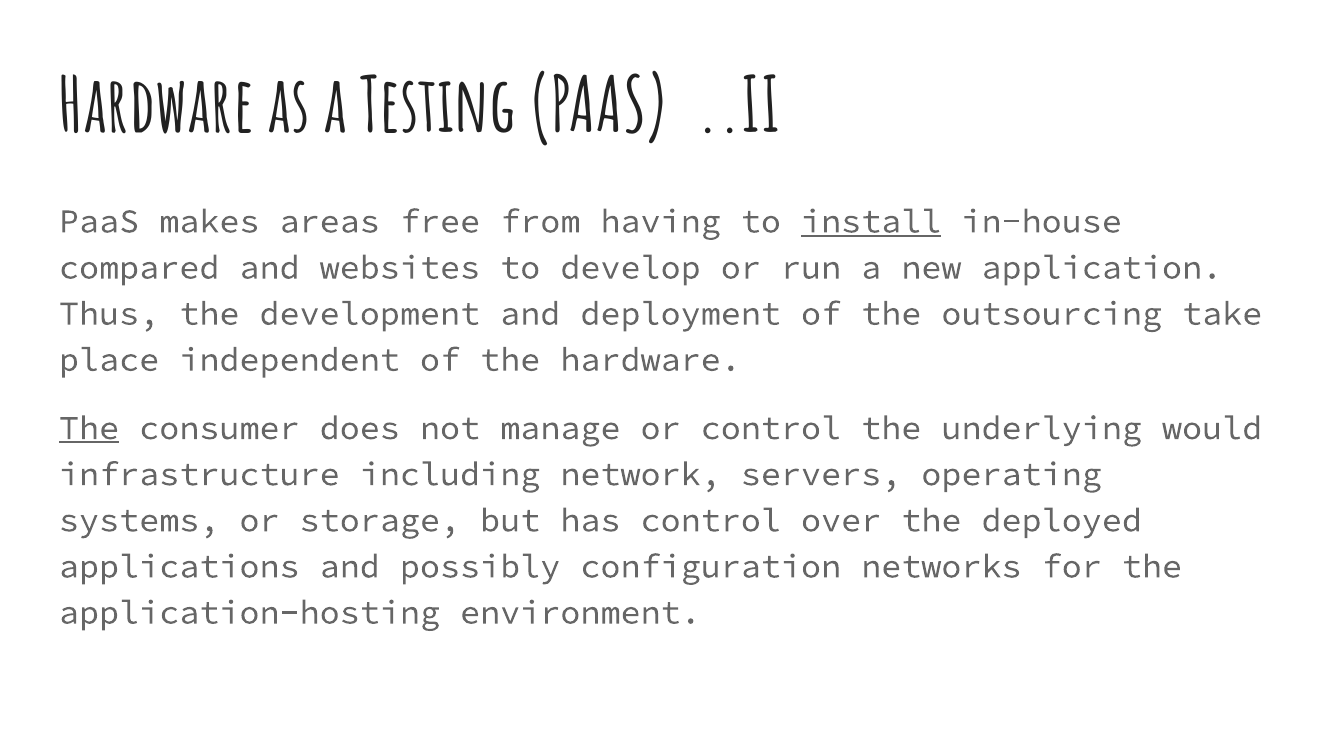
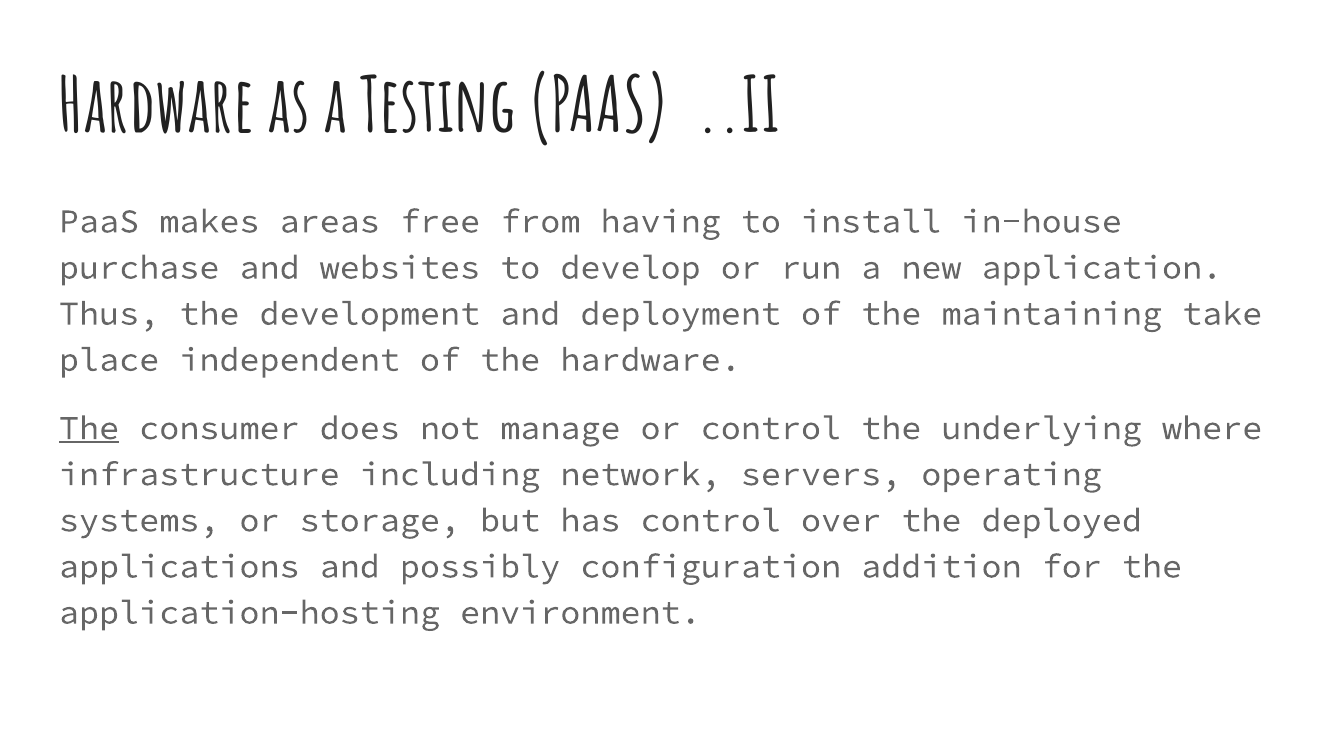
install underline: present -> none
compared: compared -> purchase
outsourcing: outsourcing -> maintaining
would: would -> where
networks: networks -> addition
